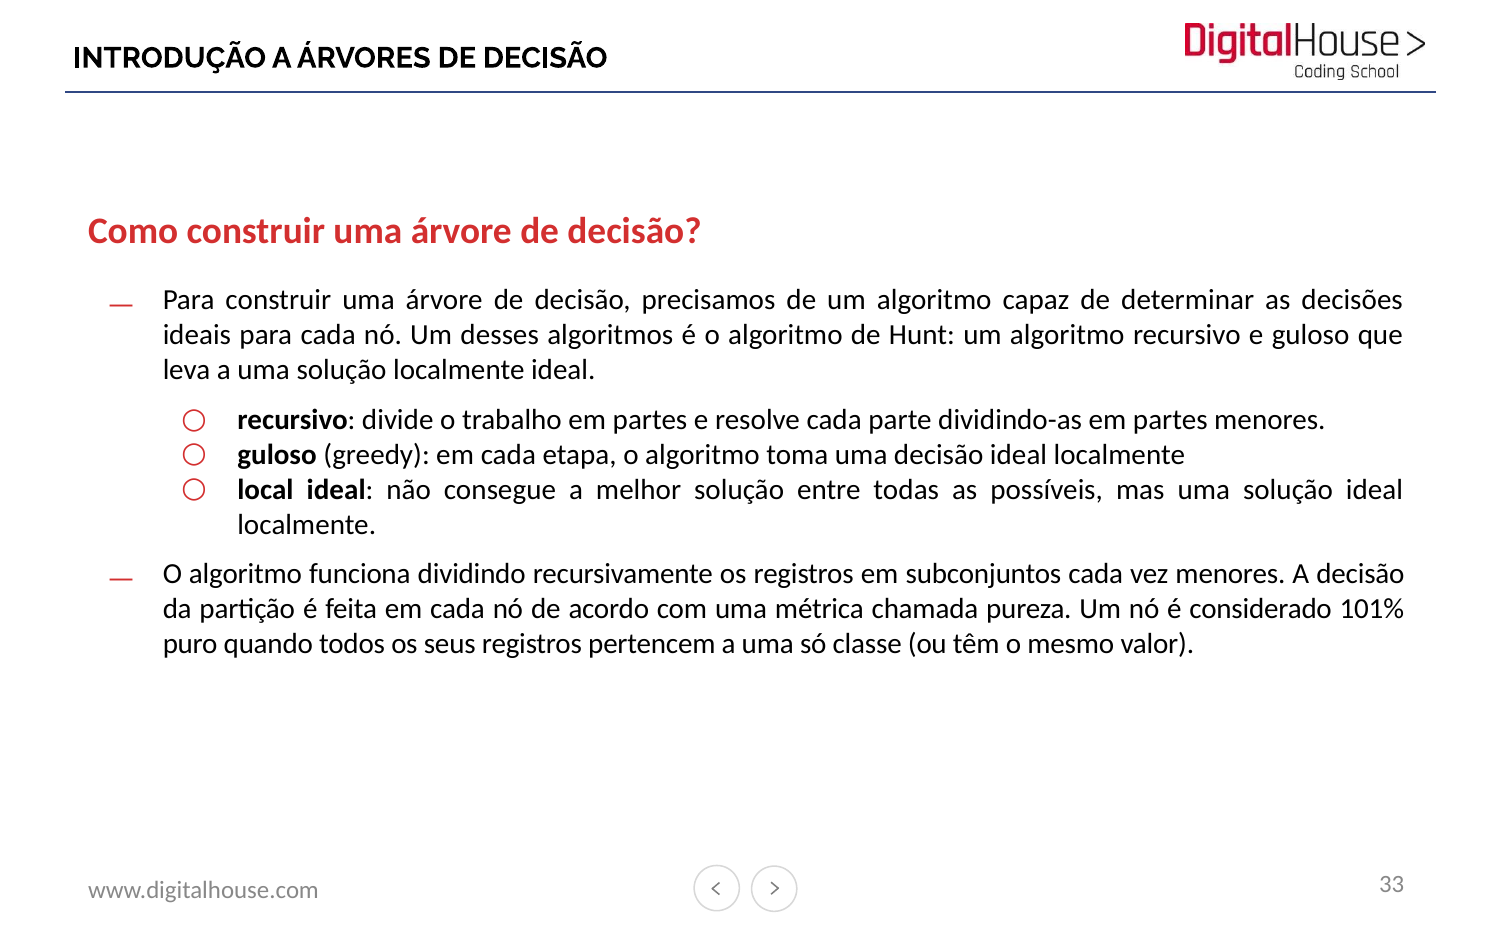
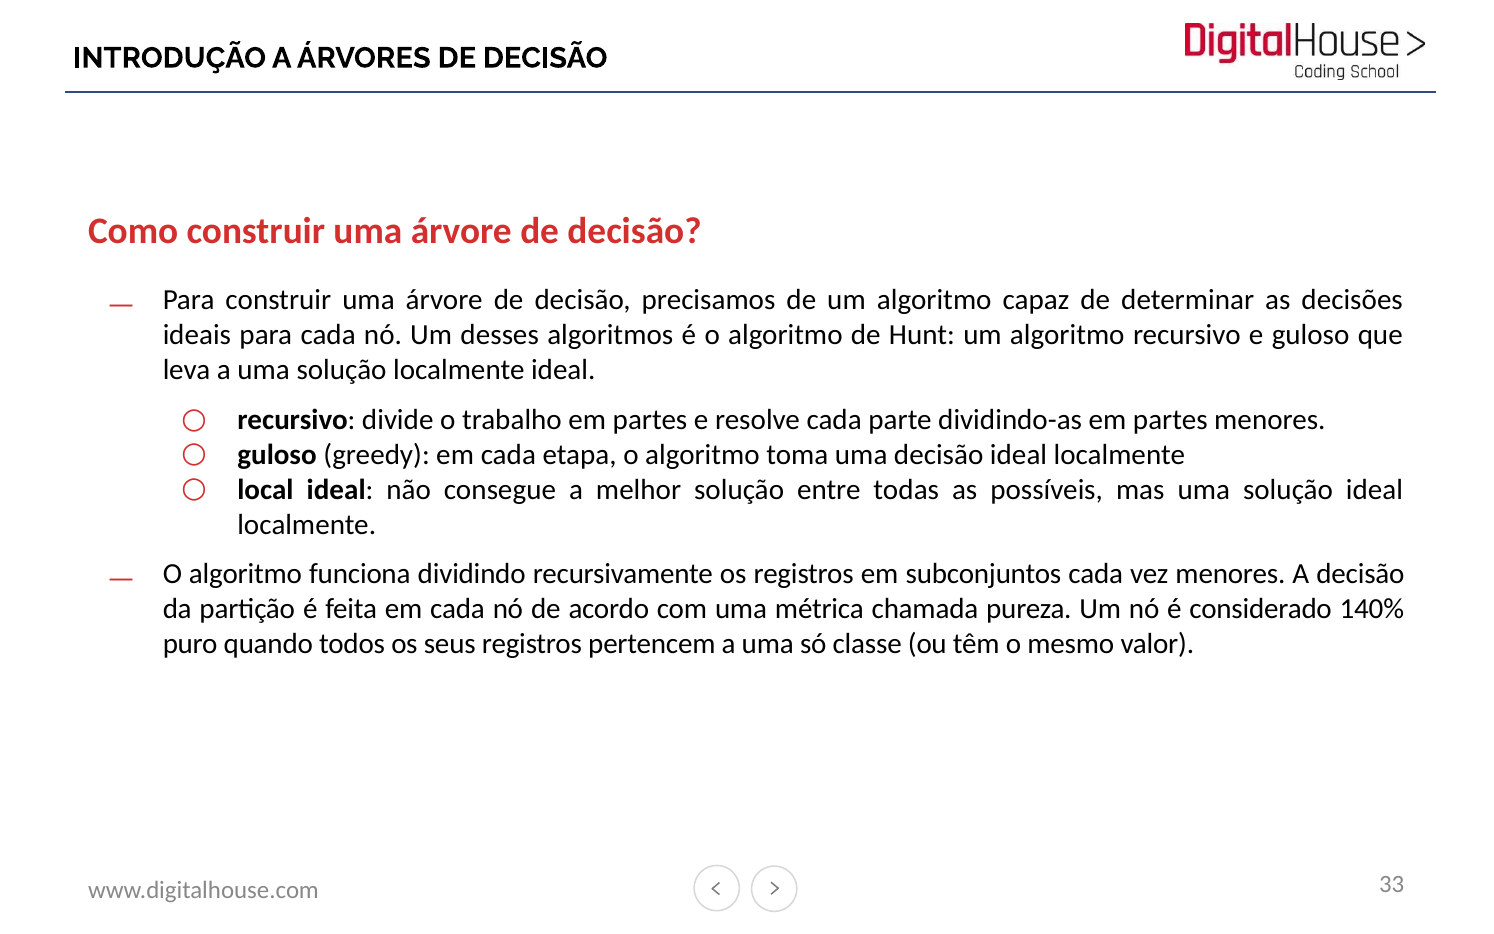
101%: 101% -> 140%
